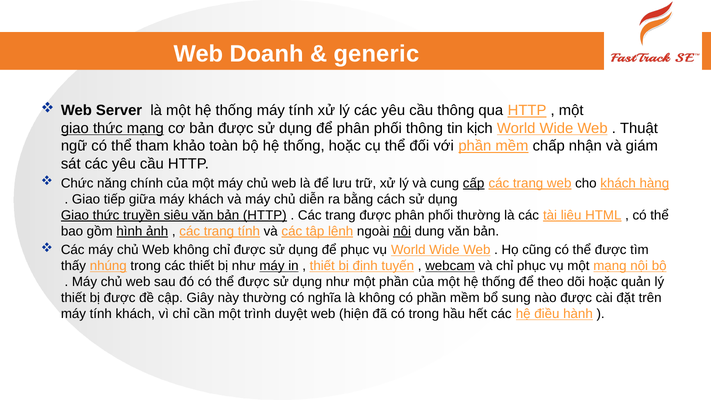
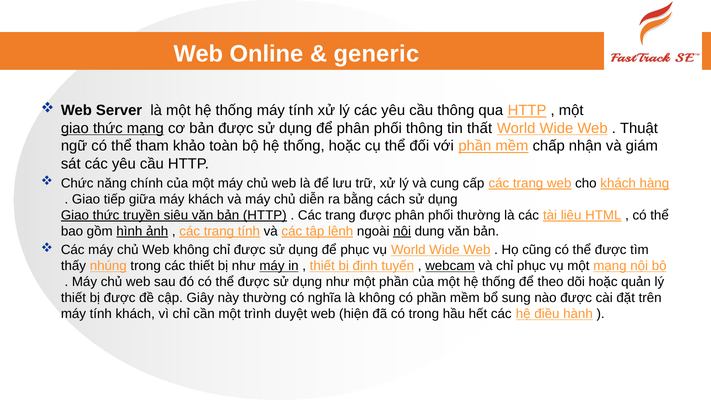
Doanh: Doanh -> Online
kịch: kịch -> thất
cấp underline: present -> none
